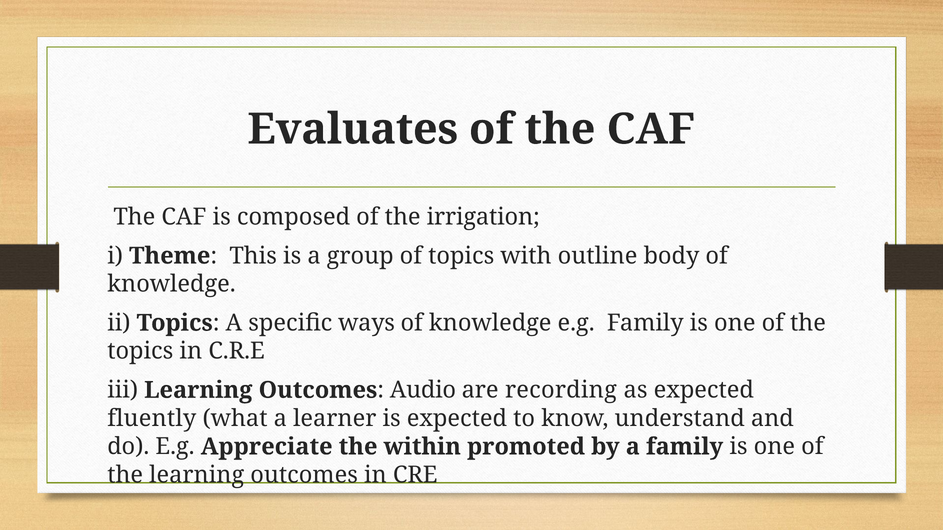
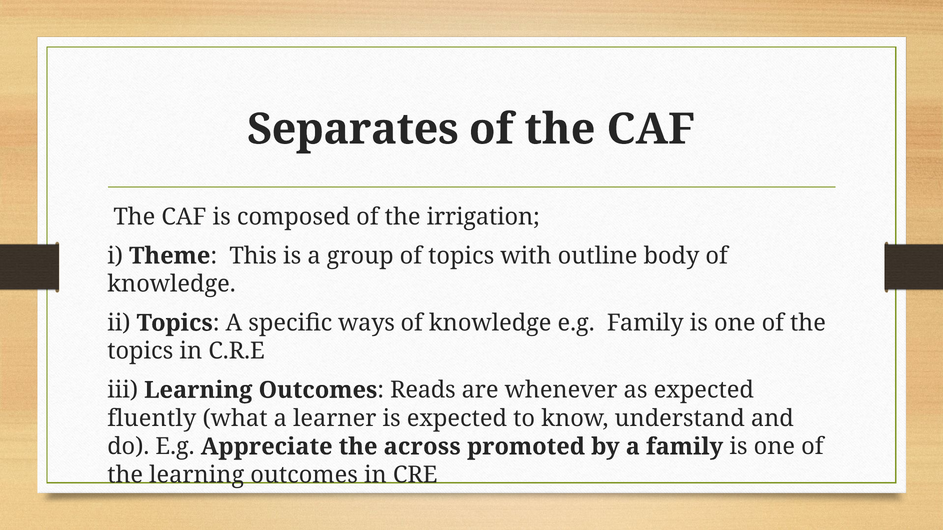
Evaluates: Evaluates -> Separates
Audio: Audio -> Reads
recording: recording -> whenever
within: within -> across
